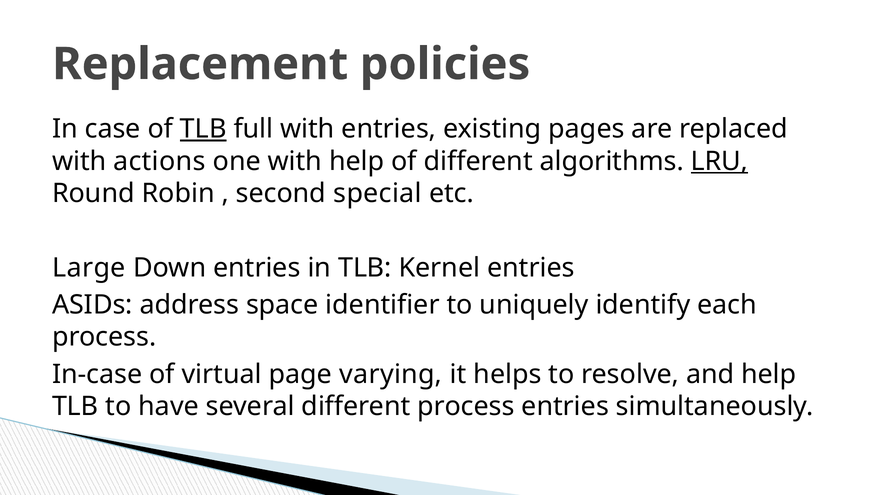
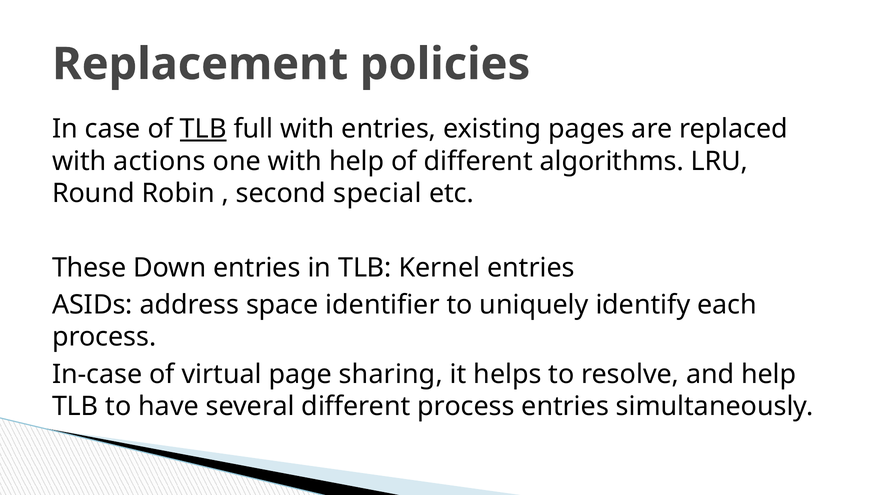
LRU underline: present -> none
Large: Large -> These
varying: varying -> sharing
